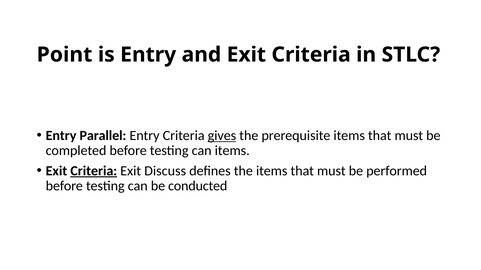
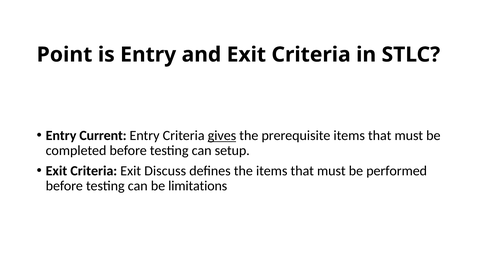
Parallel: Parallel -> Current
can items: items -> setup
Criteria at (94, 171) underline: present -> none
conducted: conducted -> limitations
